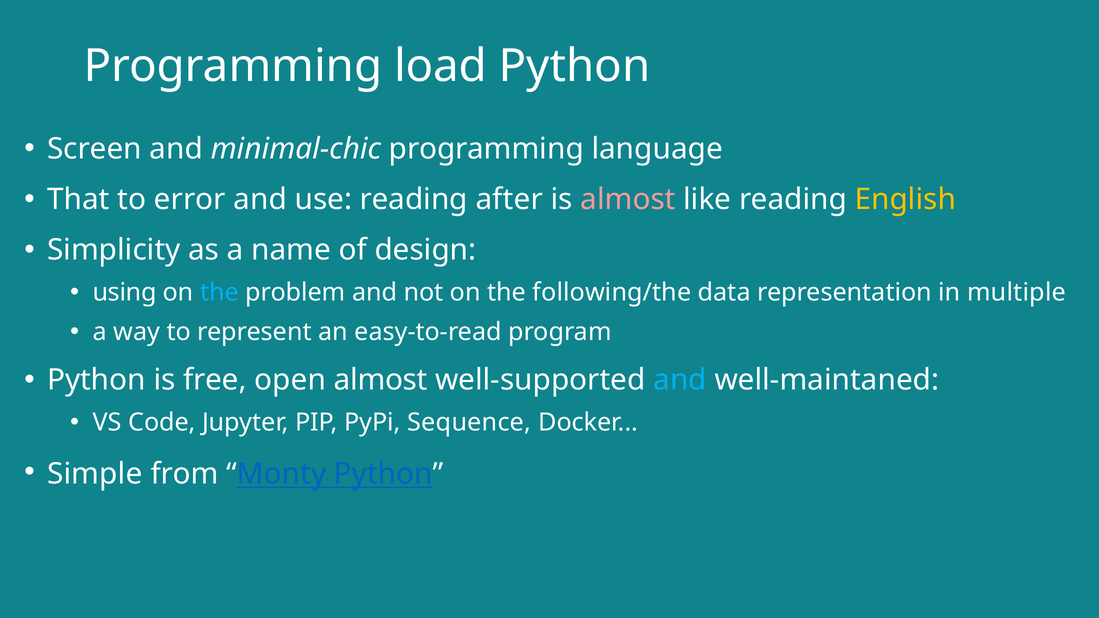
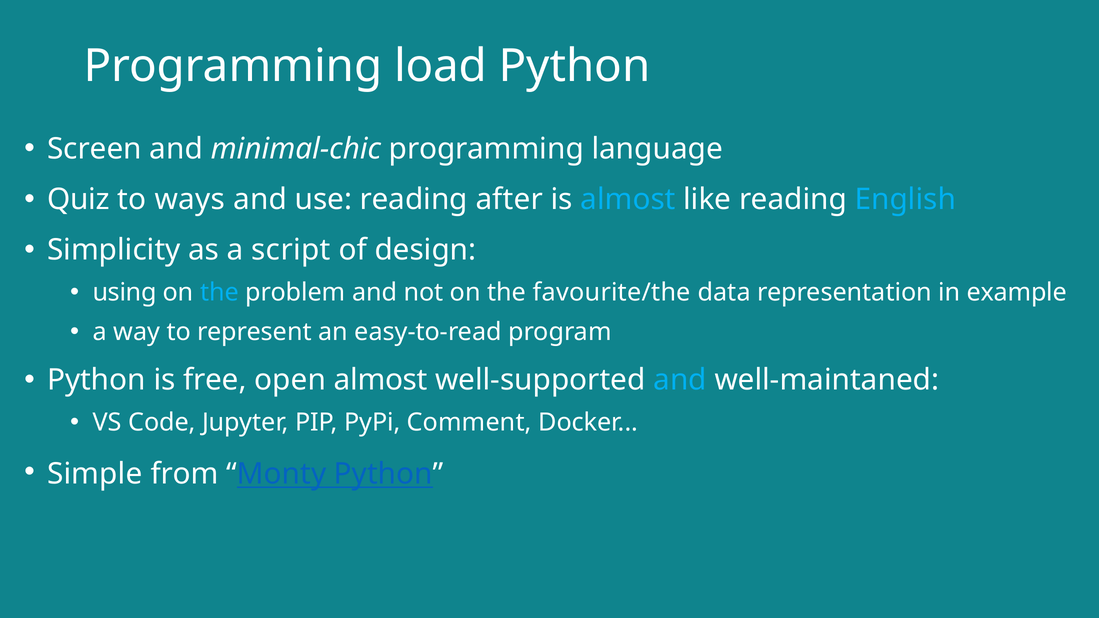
That: That -> Quiz
error: error -> ways
almost at (628, 199) colour: pink -> light blue
English colour: yellow -> light blue
name: name -> script
following/the: following/the -> favourite/the
multiple: multiple -> example
Sequence: Sequence -> Comment
